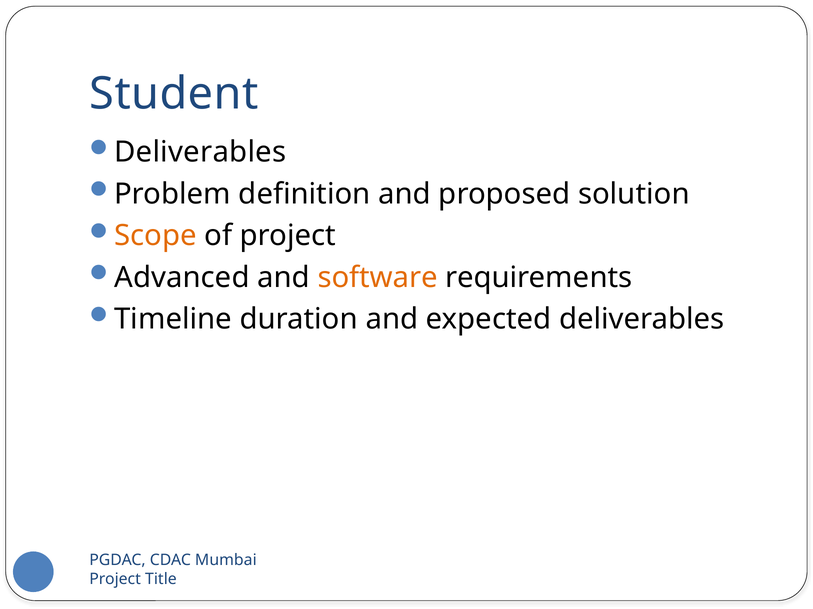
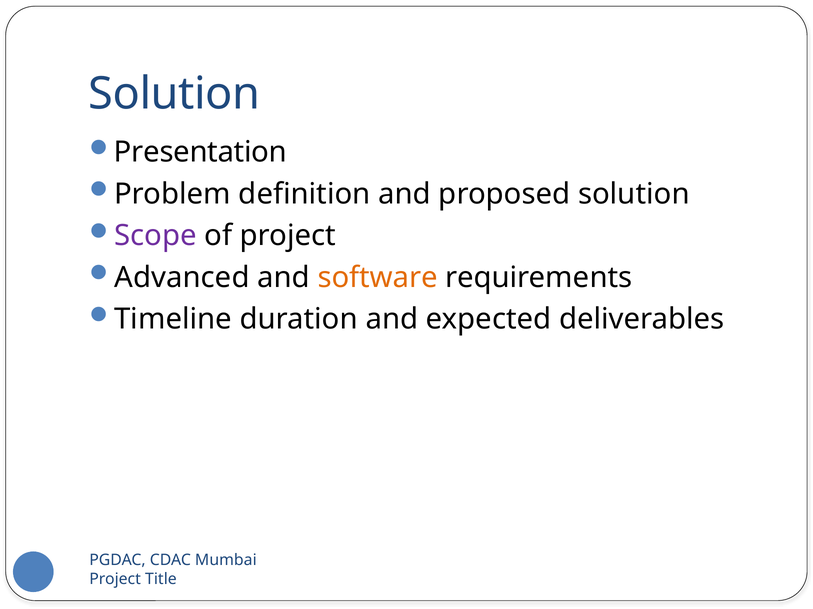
Student at (174, 94): Student -> Solution
Deliverables at (200, 152): Deliverables -> Presentation
Scope colour: orange -> purple
